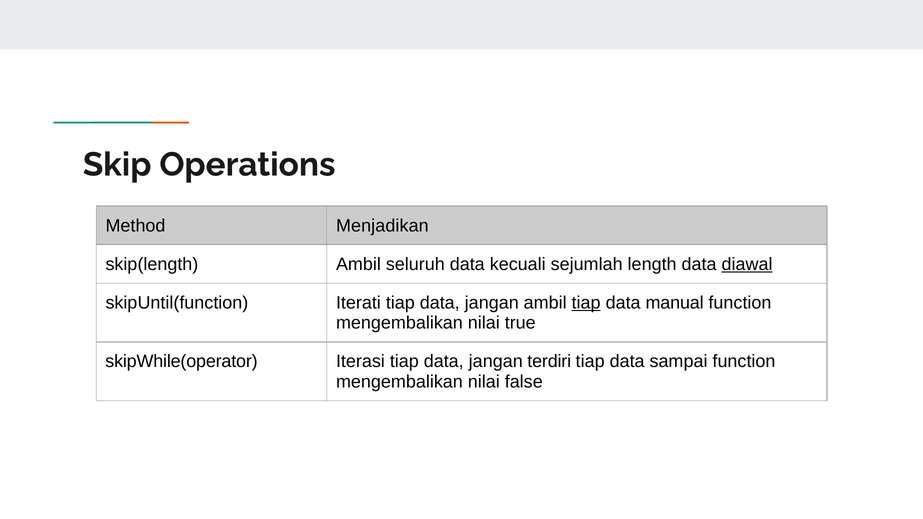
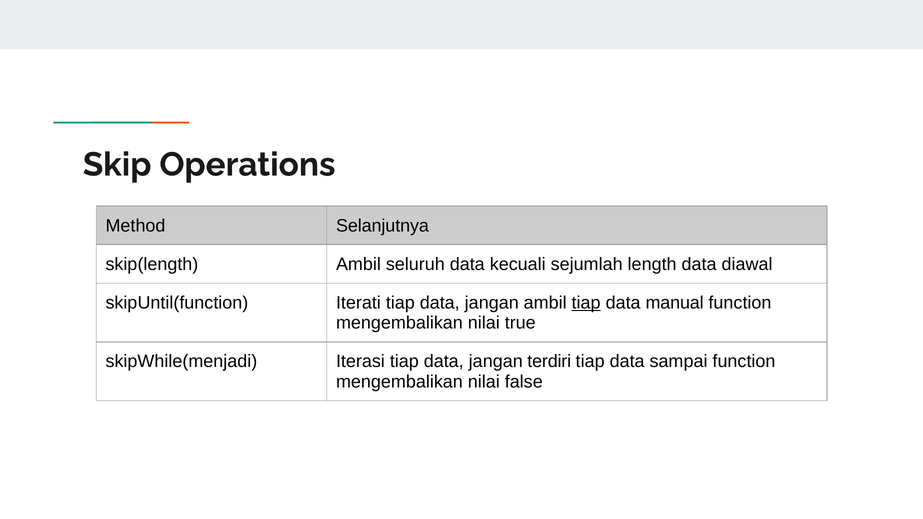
Menjadikan: Menjadikan -> Selanjutnya
diawal underline: present -> none
skipWhile(operator: skipWhile(operator -> skipWhile(menjadi
